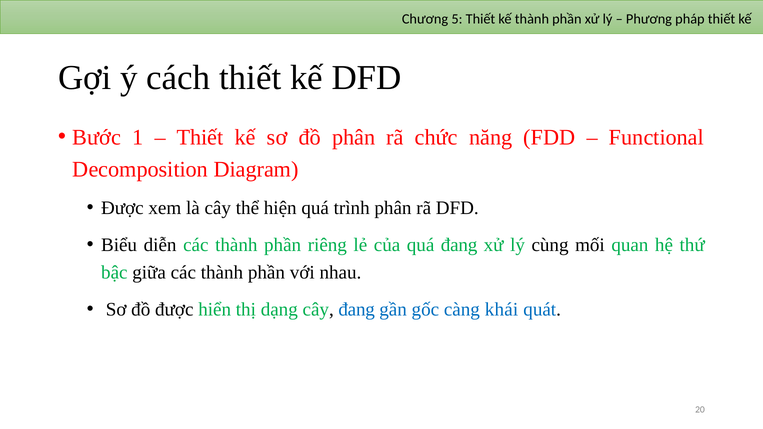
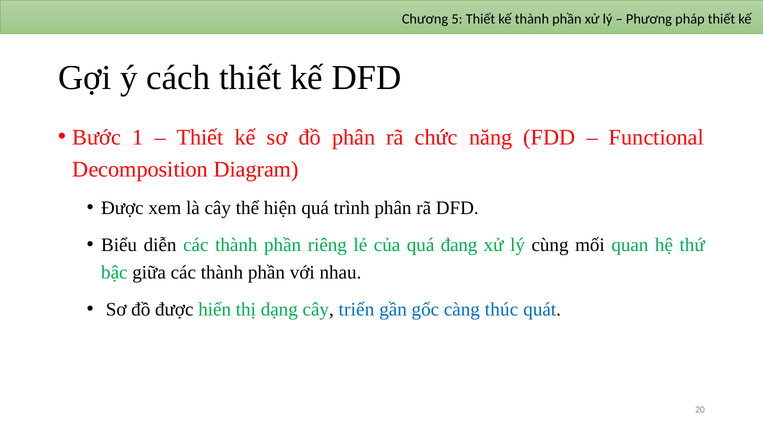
cây đang: đang -> triển
khái: khái -> thúc
